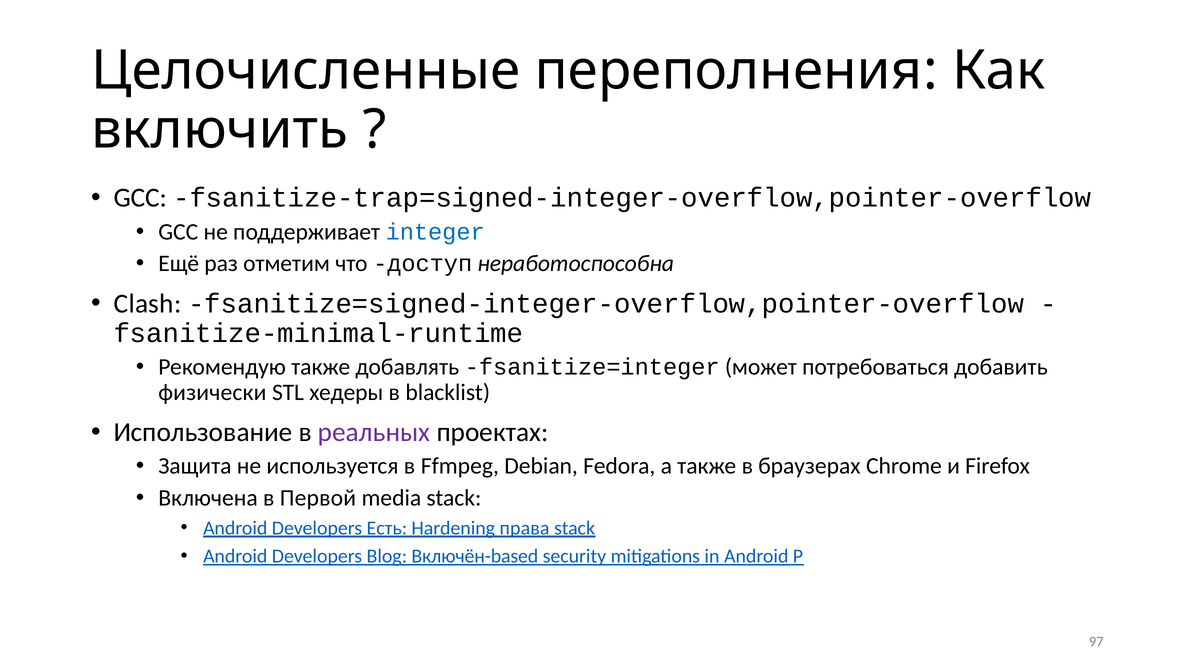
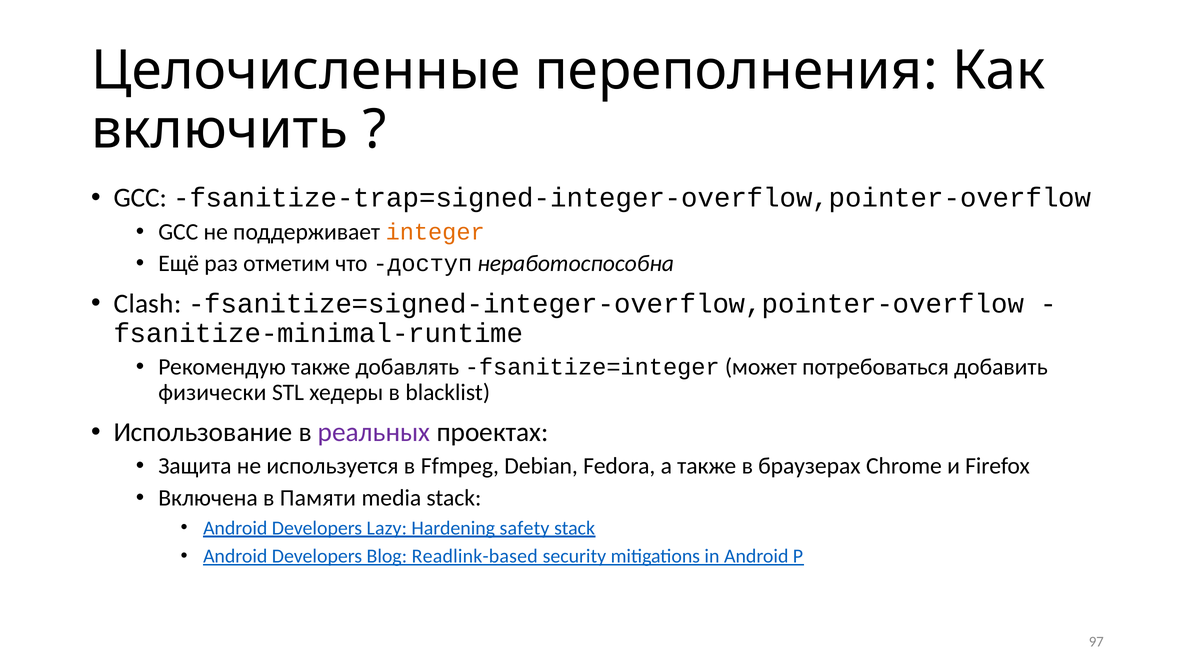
integer colour: blue -> orange
Первой: Первой -> Памяти
Есть: Есть -> Lazy
права: права -> safety
Включён-based: Включён-based -> Readlink-based
